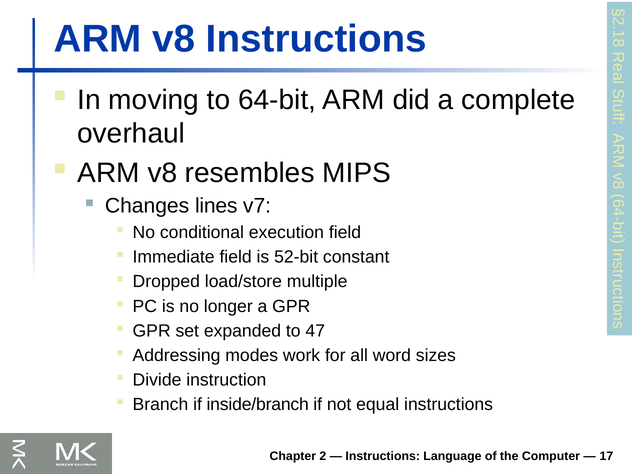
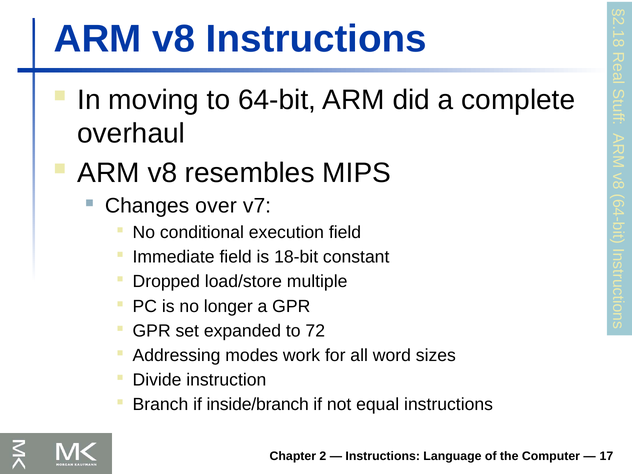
lines: lines -> over
52-bit: 52-bit -> 18-bit
47: 47 -> 72
